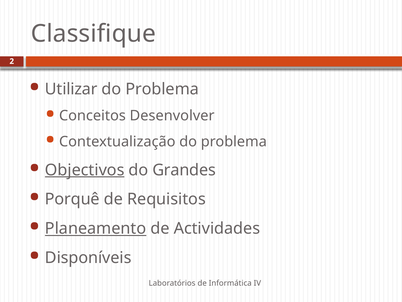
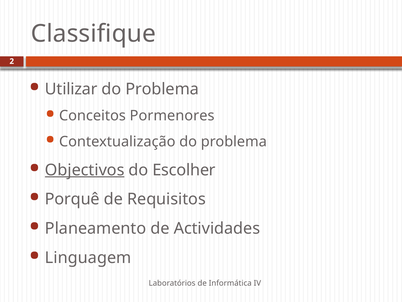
Desenvolver: Desenvolver -> Pormenores
Grandes: Grandes -> Escolher
Planeamento underline: present -> none
Disponíveis: Disponíveis -> Linguagem
